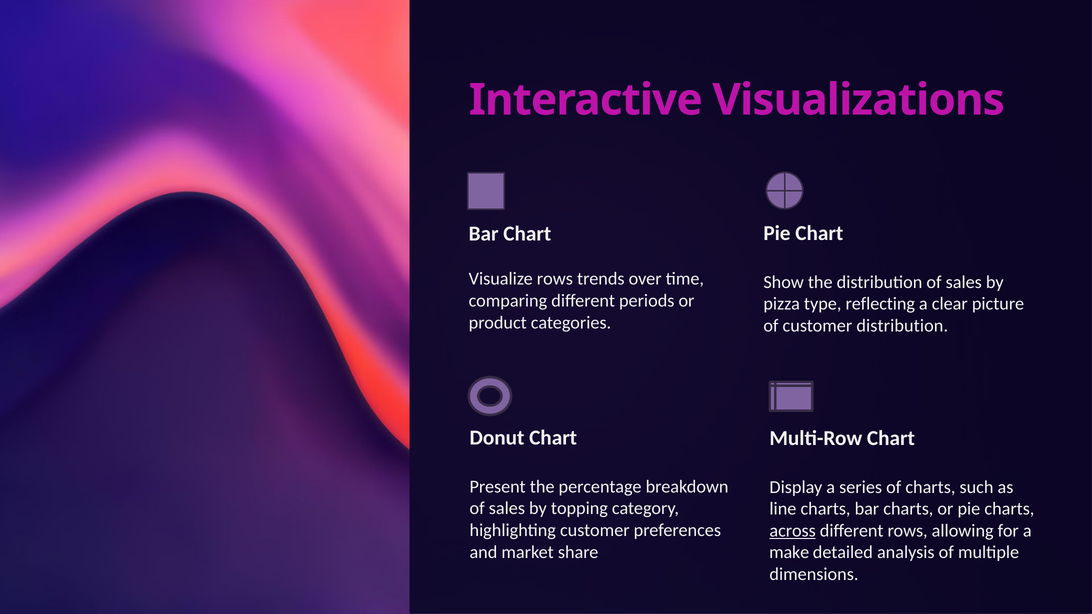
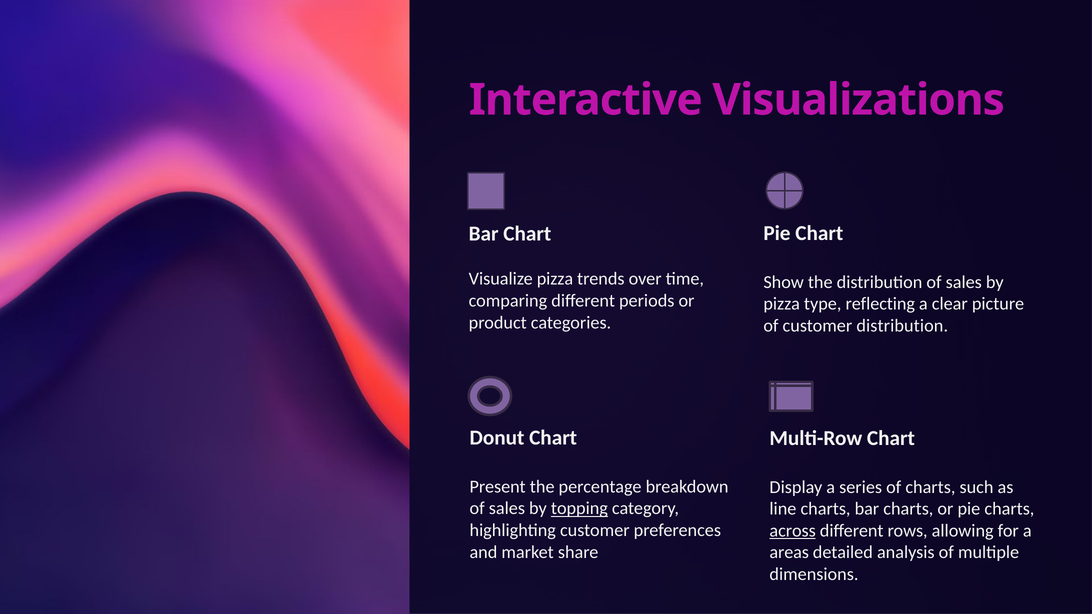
Visualize rows: rows -> pizza
topping underline: none -> present
make: make -> areas
